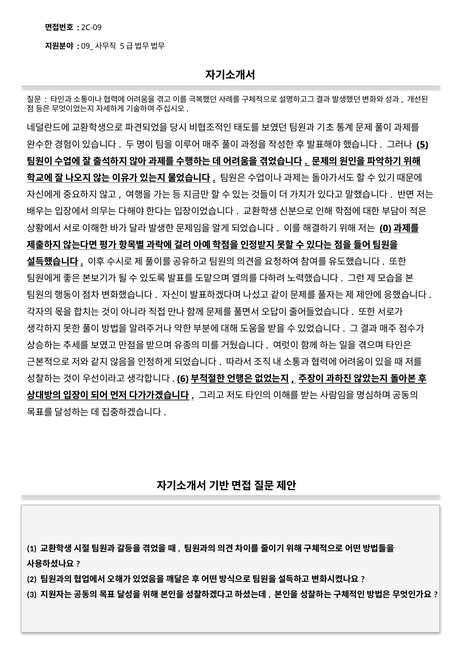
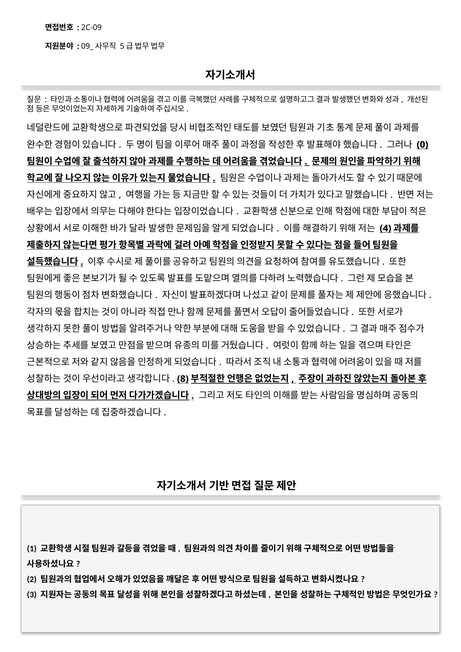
5: 5 -> 0
0: 0 -> 4
6: 6 -> 8
